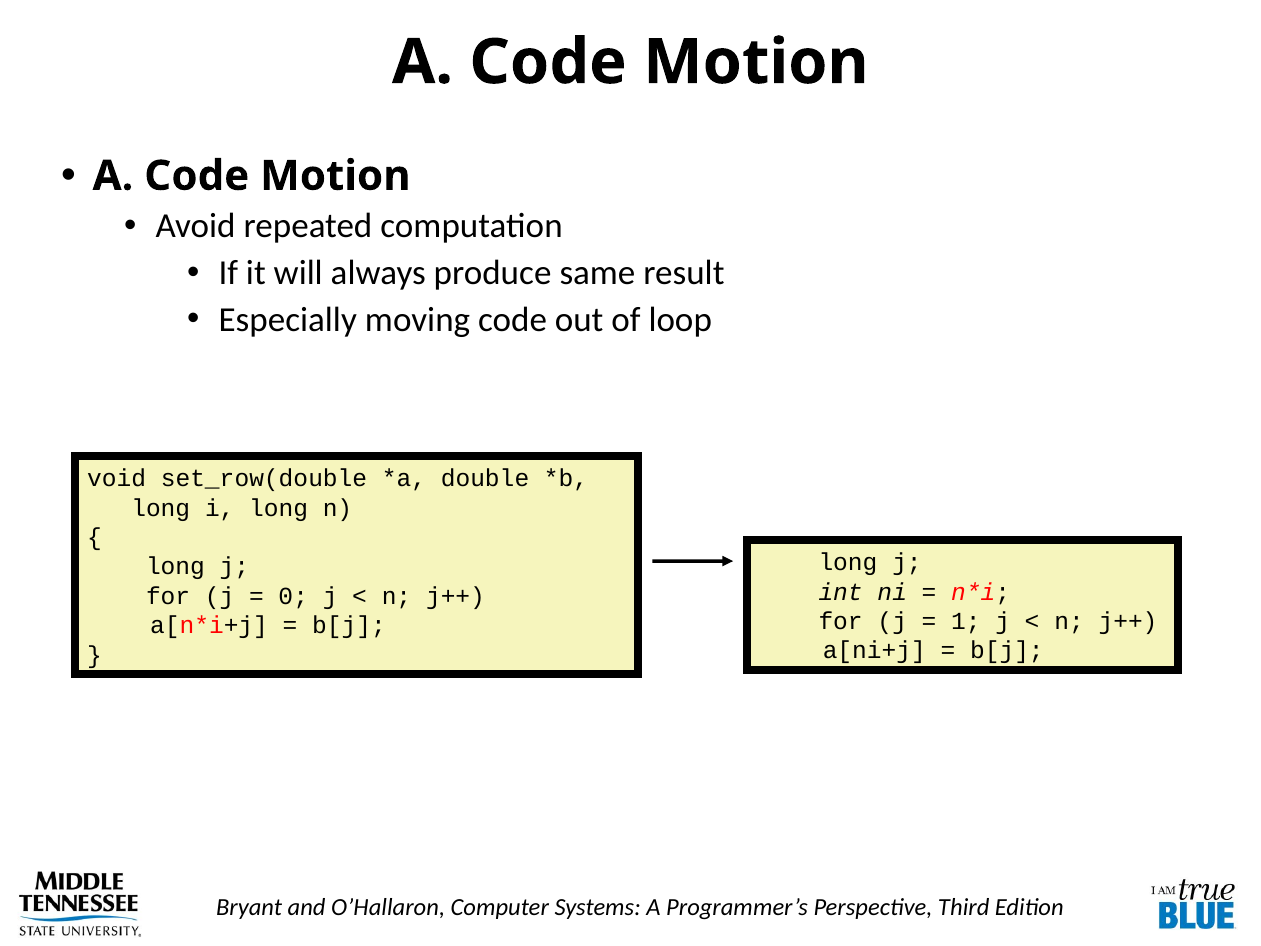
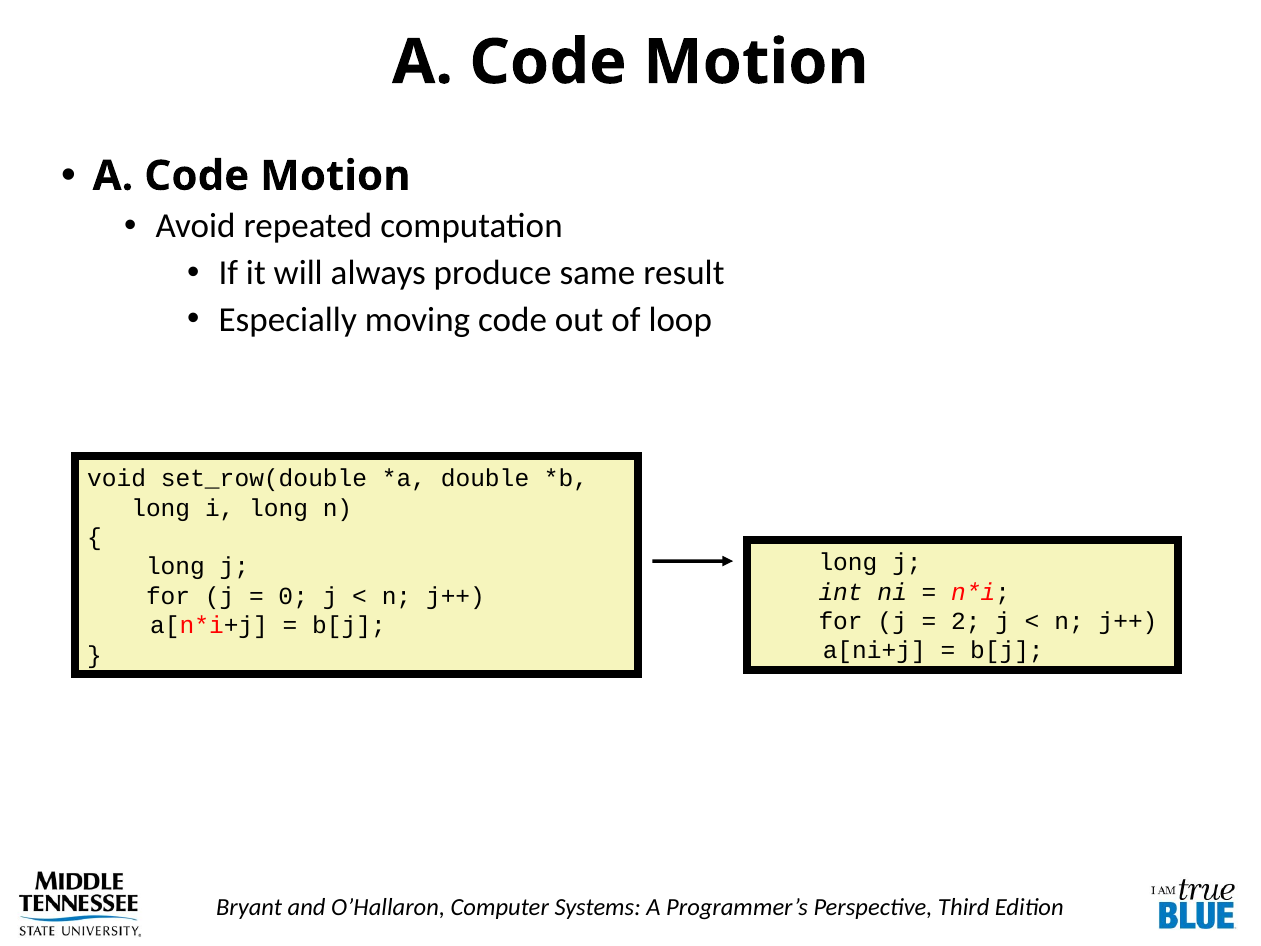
1: 1 -> 2
